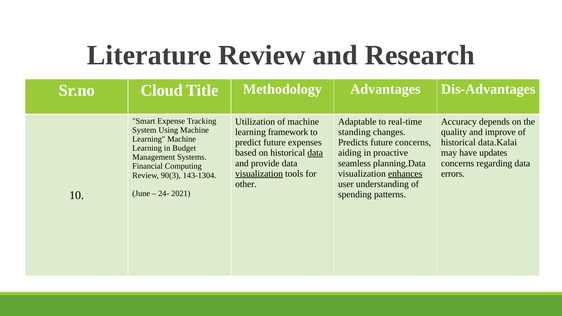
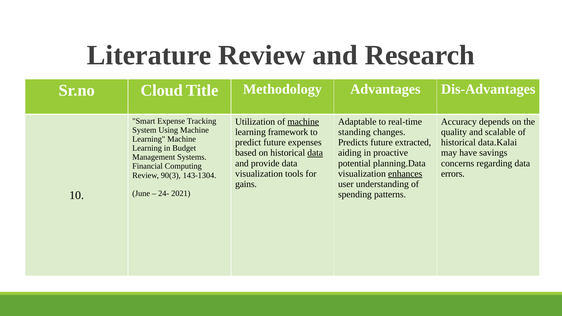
machine at (303, 122) underline: none -> present
improve: improve -> scalable
future concerns: concerns -> extracted
updates: updates -> savings
seamless: seamless -> potential
visualization at (259, 174) underline: present -> none
other: other -> gains
